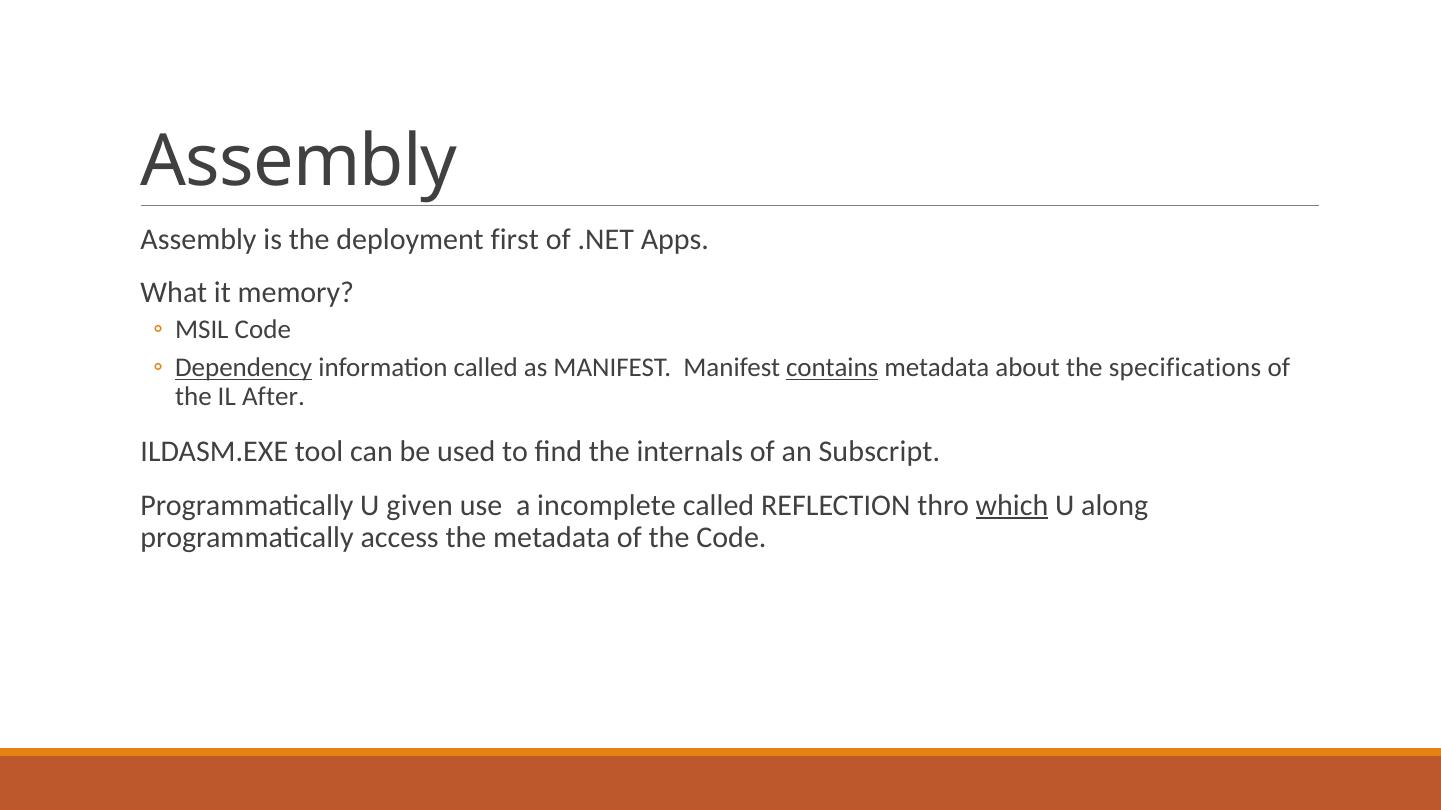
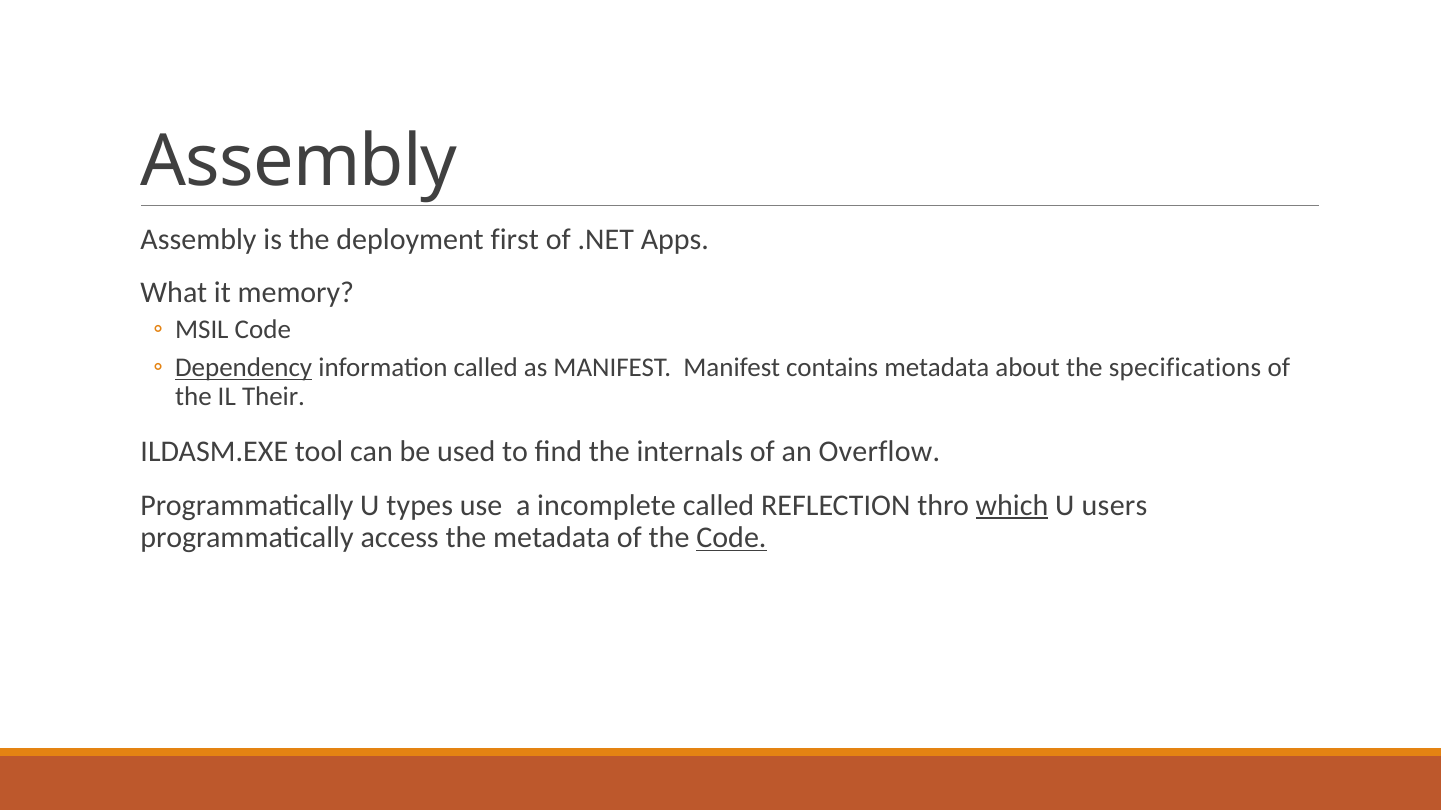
contains underline: present -> none
After: After -> Their
Subscript: Subscript -> Overflow
given: given -> types
along: along -> users
Code at (731, 538) underline: none -> present
